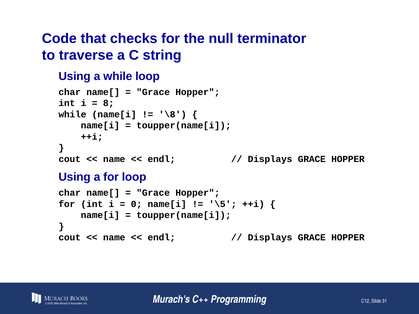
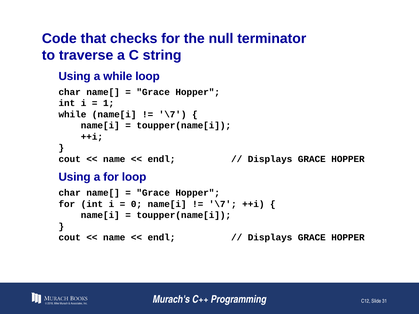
8: 8 -> 1
\8 at (173, 114): \8 -> \7
\5 at (223, 204): \5 -> \7
